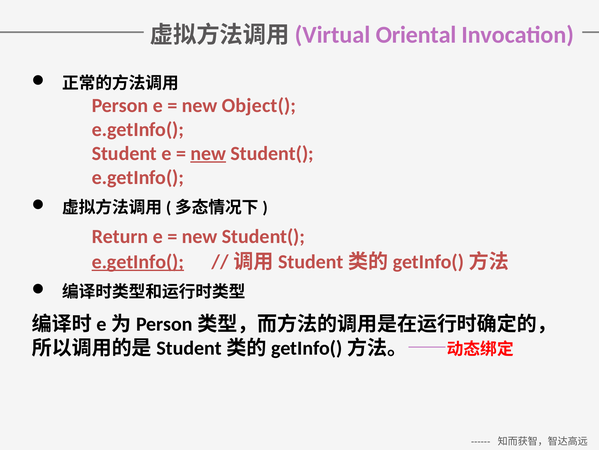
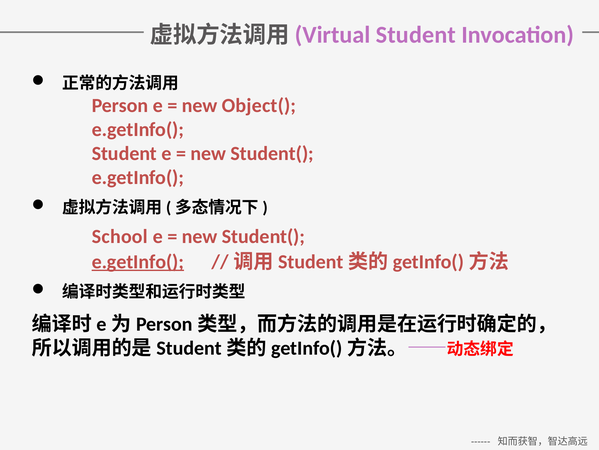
Oriental at (416, 35): Oriental -> Student
new at (208, 153) underline: present -> none
Return: Return -> School
